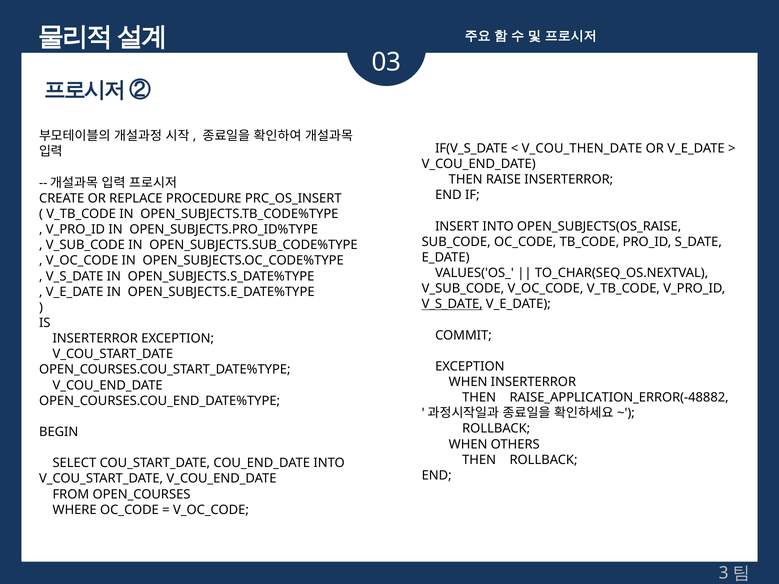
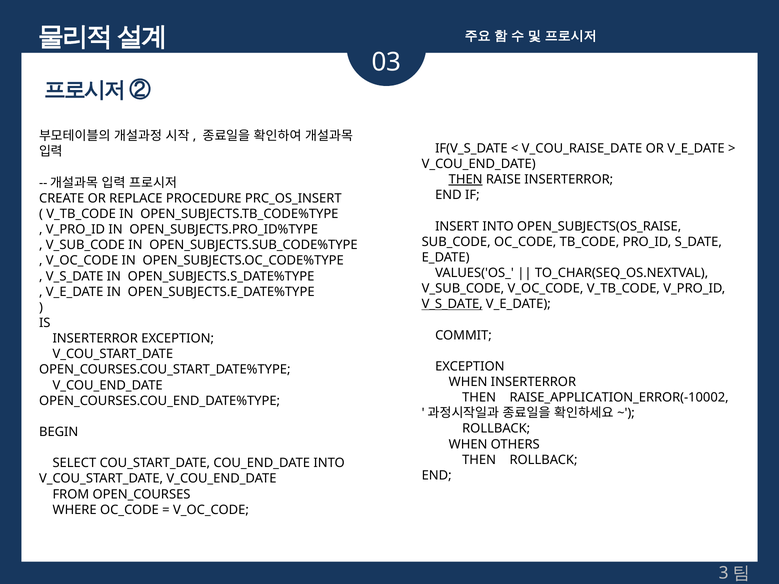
V_COU_THEN_DATE: V_COU_THEN_DATE -> V_COU_RAISE_DATE
THEN at (466, 180) underline: none -> present
RAISE_APPLICATION_ERROR(-48882: RAISE_APPLICATION_ERROR(-48882 -> RAISE_APPLICATION_ERROR(-10002
